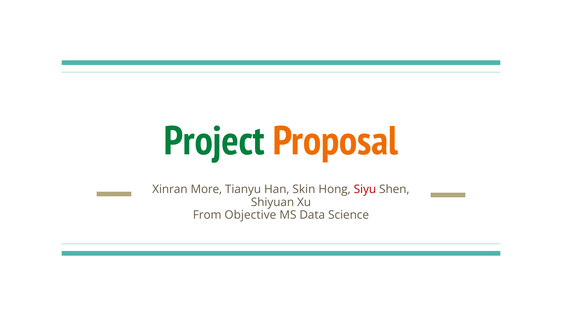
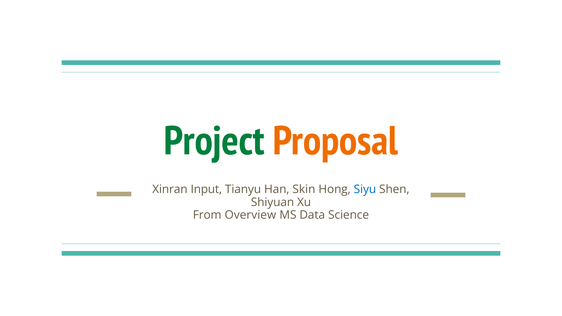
More: More -> Input
Siyu colour: red -> blue
Objective: Objective -> Overview
